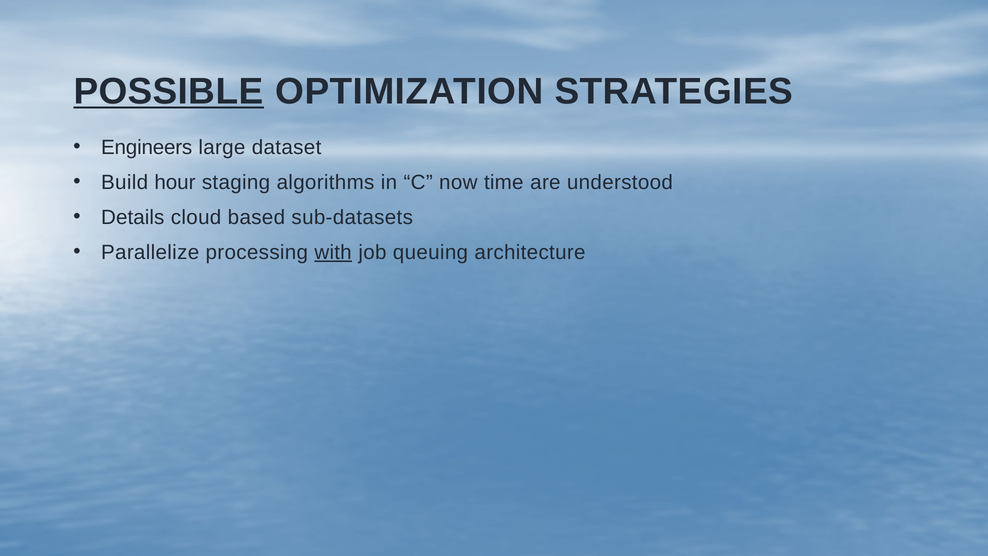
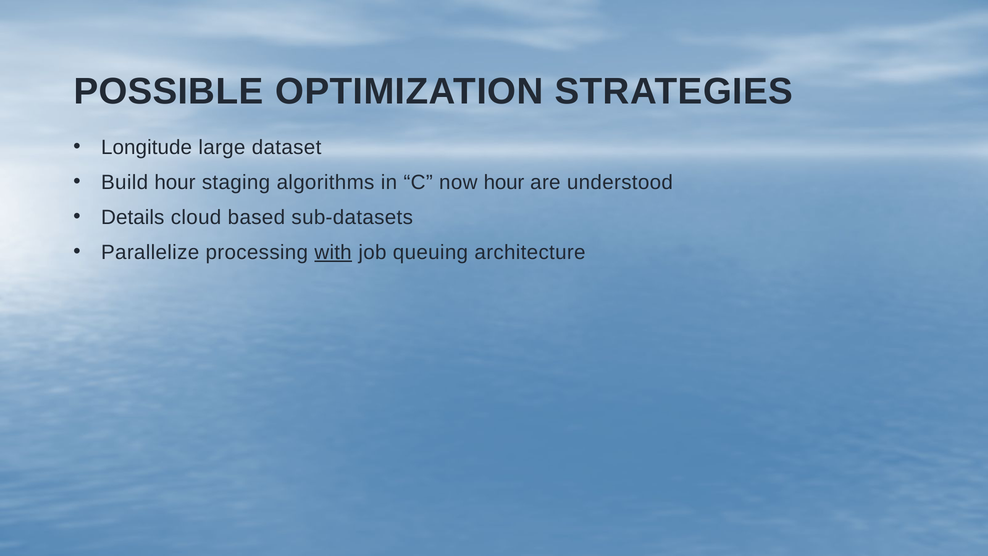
POSSIBLE underline: present -> none
Engineers: Engineers -> Longitude
now time: time -> hour
